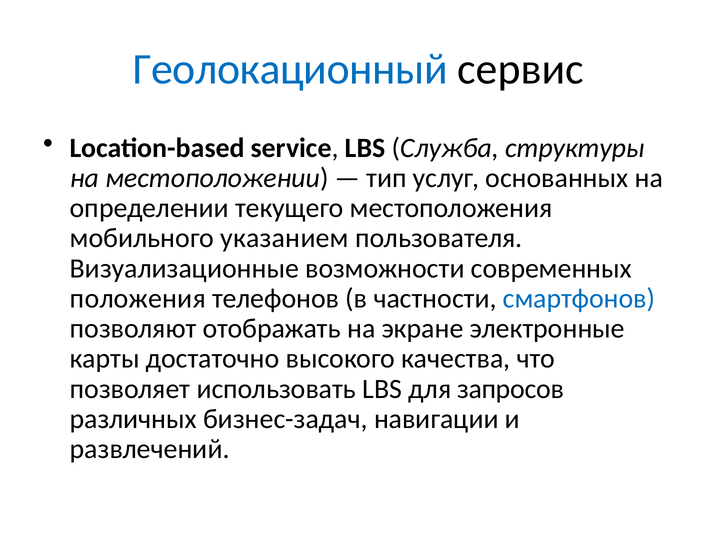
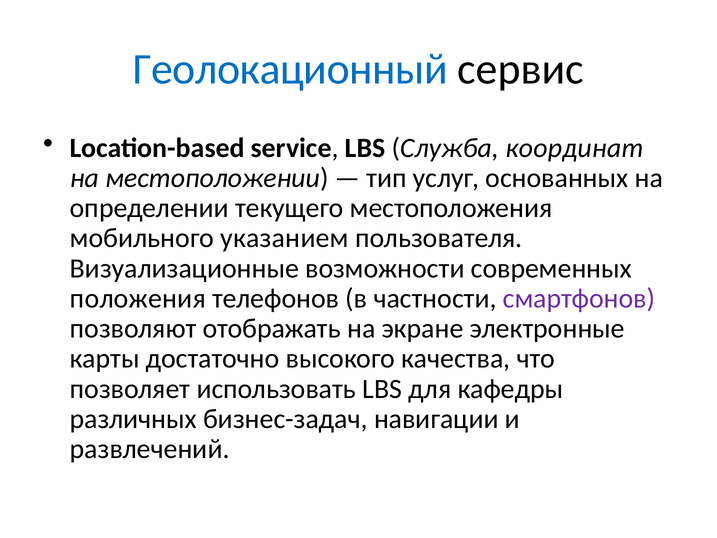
структуры: структуры -> координат
смартфонов colour: blue -> purple
запросов: запросов -> кафедры
